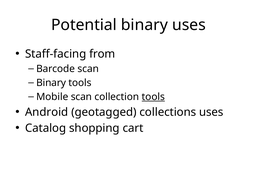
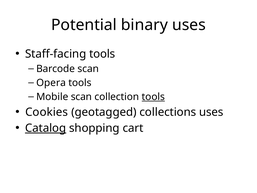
Staff-facing from: from -> tools
Binary at (51, 83): Binary -> Opera
Android: Android -> Cookies
Catalog underline: none -> present
